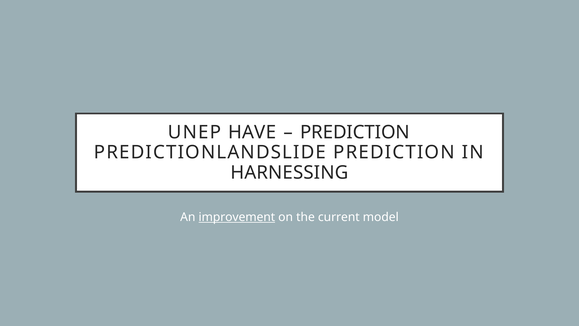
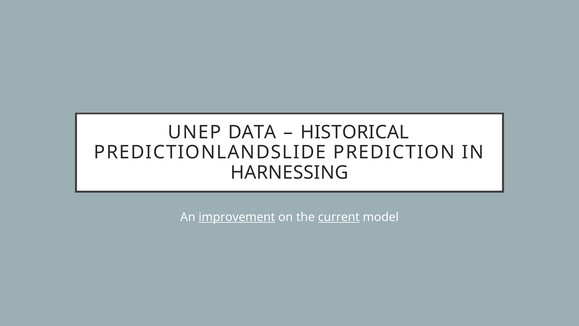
HAVE: HAVE -> DATA
PREDICTION at (355, 132): PREDICTION -> HISTORICAL
current underline: none -> present
